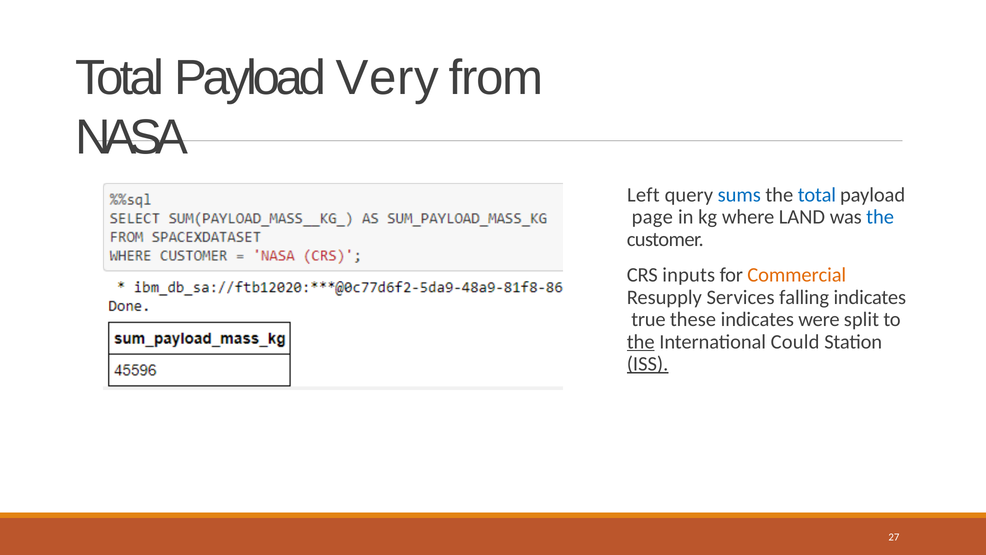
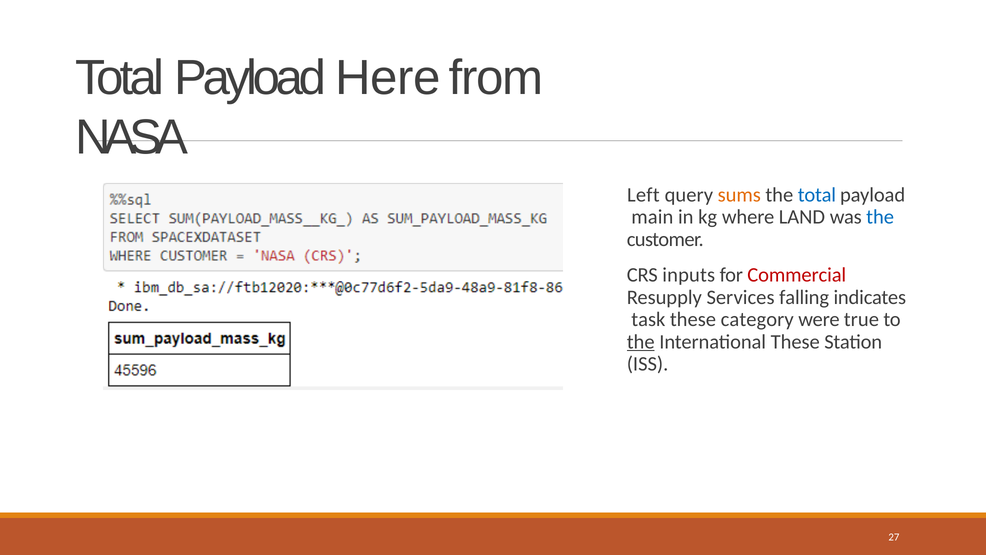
Very: Very -> Here
sums colour: blue -> orange
page: page -> main
Commercial colour: orange -> red
true: true -> task
these indicates: indicates -> category
split: split -> true
International Could: Could -> These
ISS underline: present -> none
